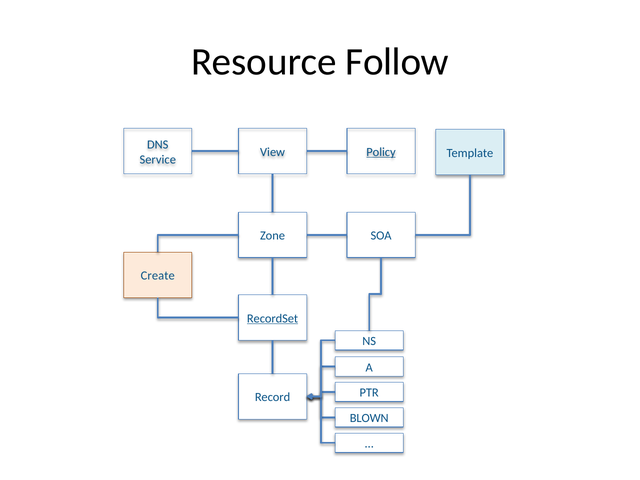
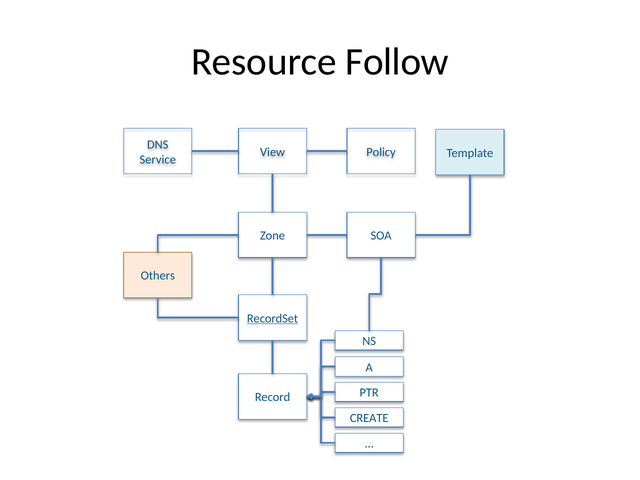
Policy underline: present -> none
Create: Create -> Others
BLOWN: BLOWN -> CREATE
